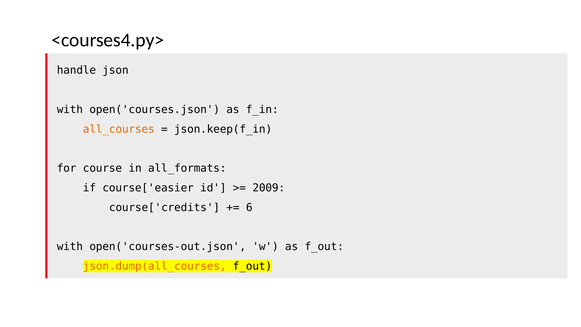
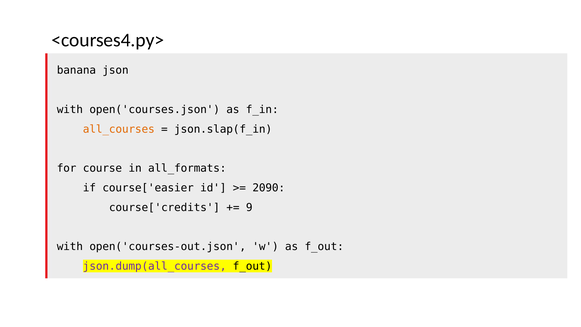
handle: handle -> banana
json.keep(f_in: json.keep(f_in -> json.slap(f_in
2009: 2009 -> 2090
6: 6 -> 9
json.dump(all_courses colour: orange -> purple
